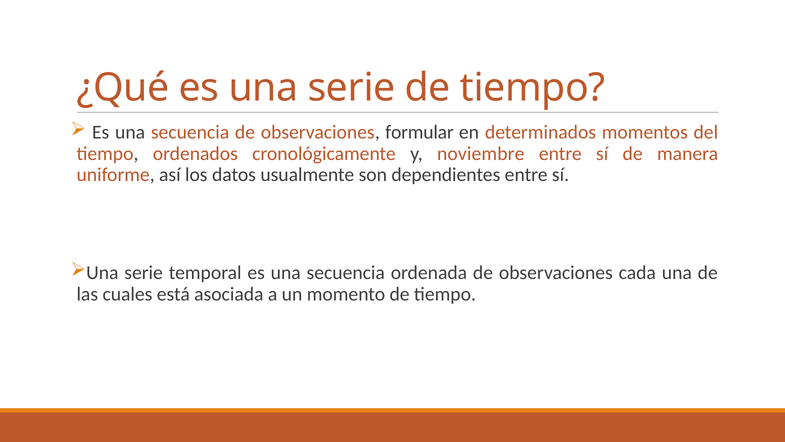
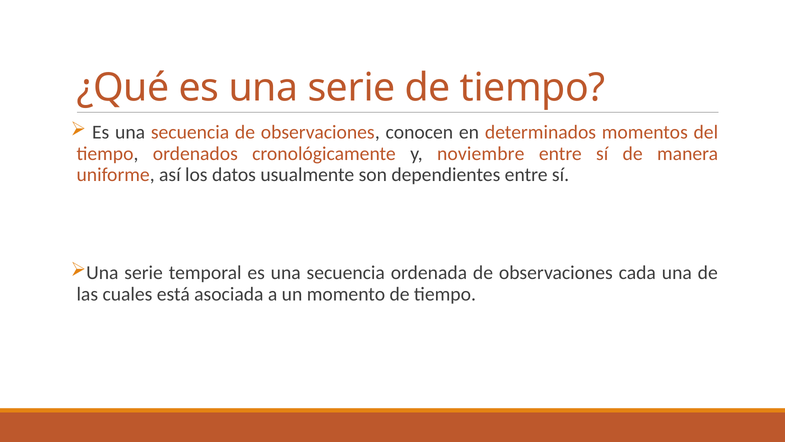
formular: formular -> conocen
